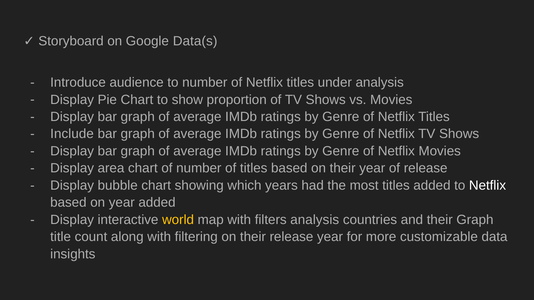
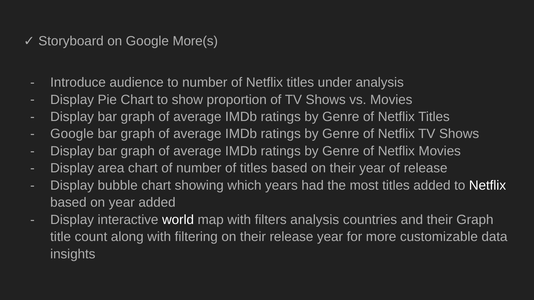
Data(s: Data(s -> More(s
Include at (72, 134): Include -> Google
world colour: yellow -> white
